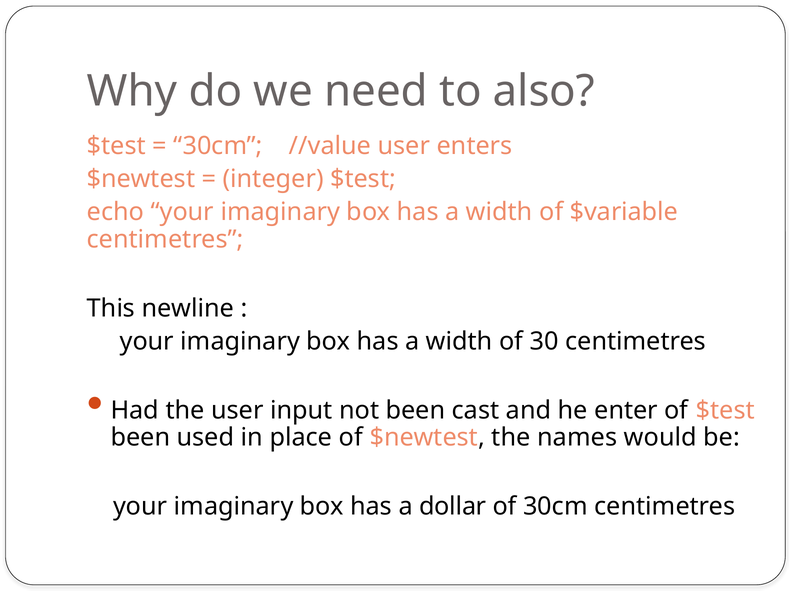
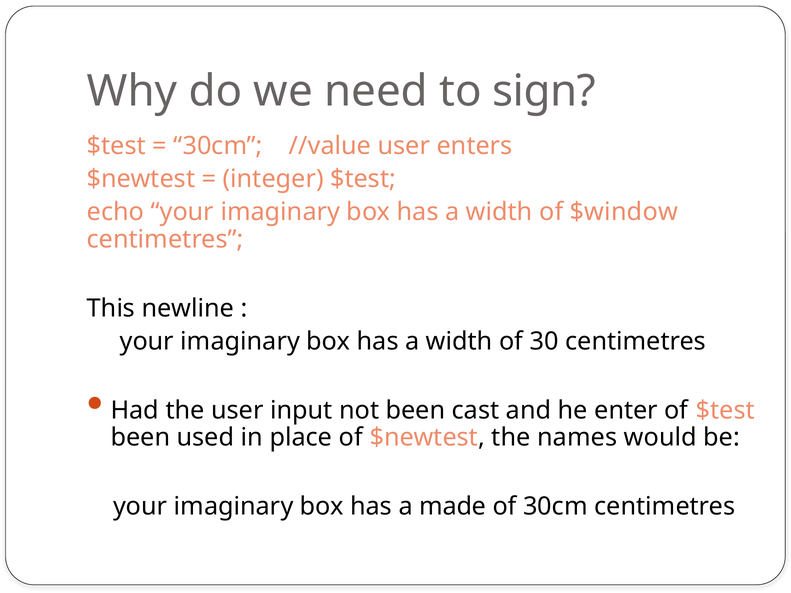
also: also -> sign
$variable: $variable -> $window
dollar: dollar -> made
